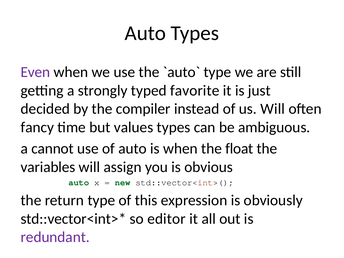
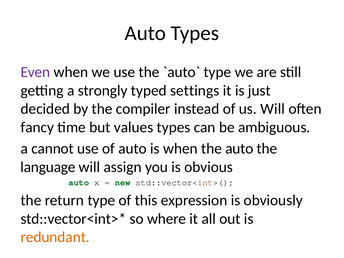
favorite: favorite -> settings
the float: float -> auto
variables: variables -> language
editor: editor -> where
redundant colour: purple -> orange
